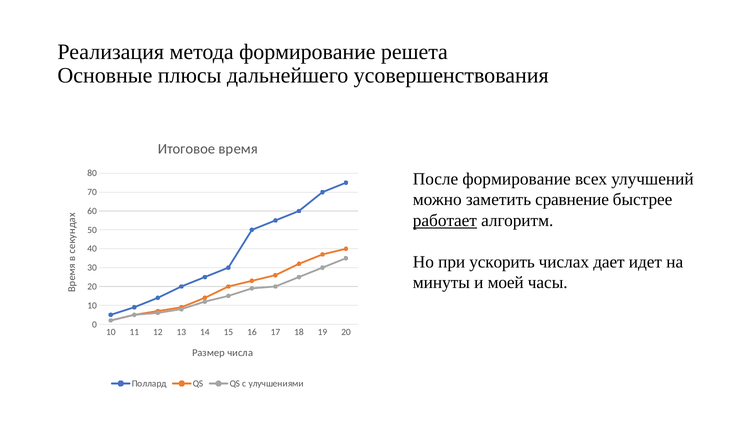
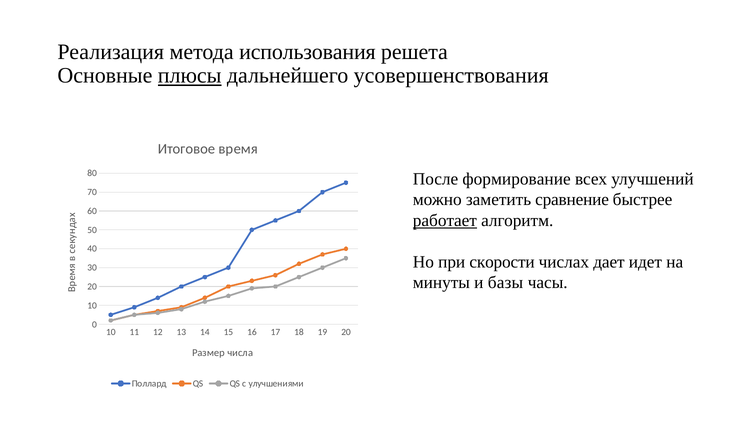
метода формирование: формирование -> использования
плюсы underline: none -> present
ускорить: ускорить -> скорости
моей: моей -> базы
